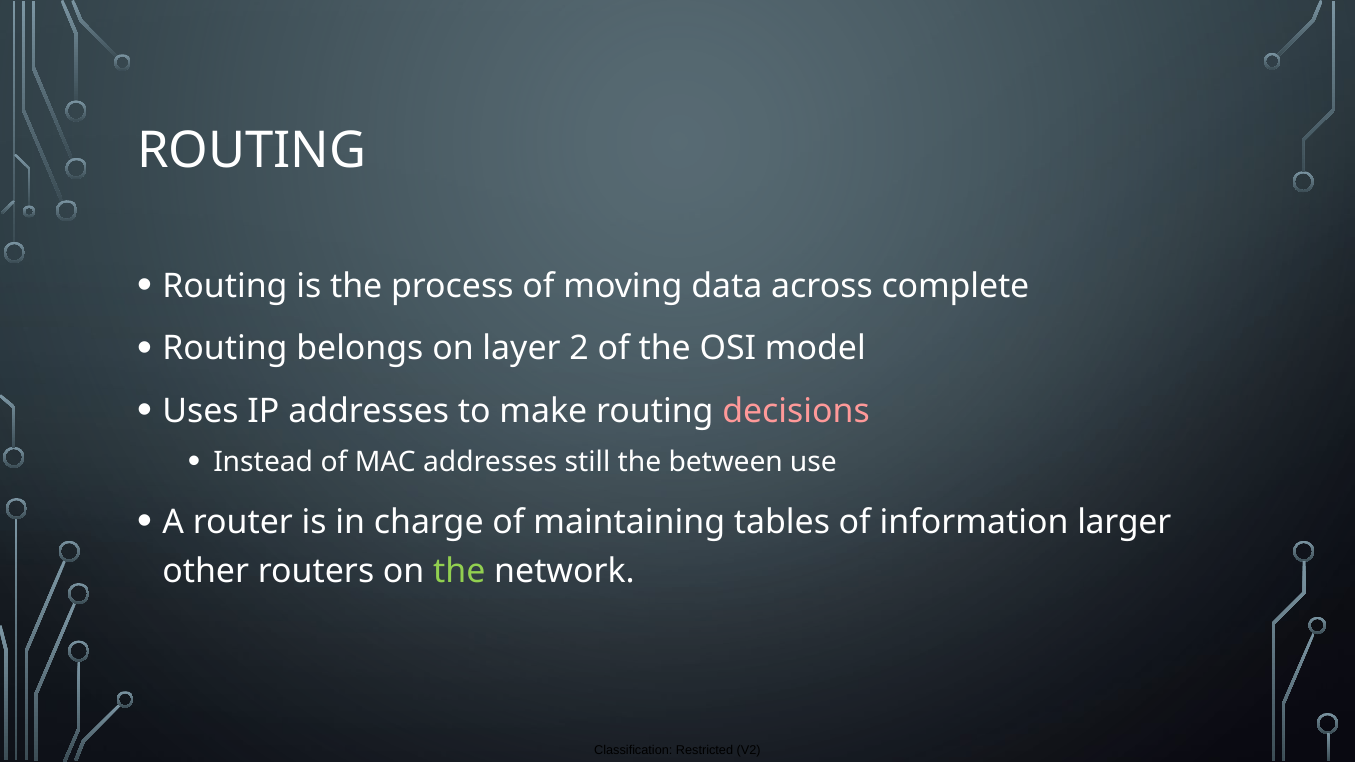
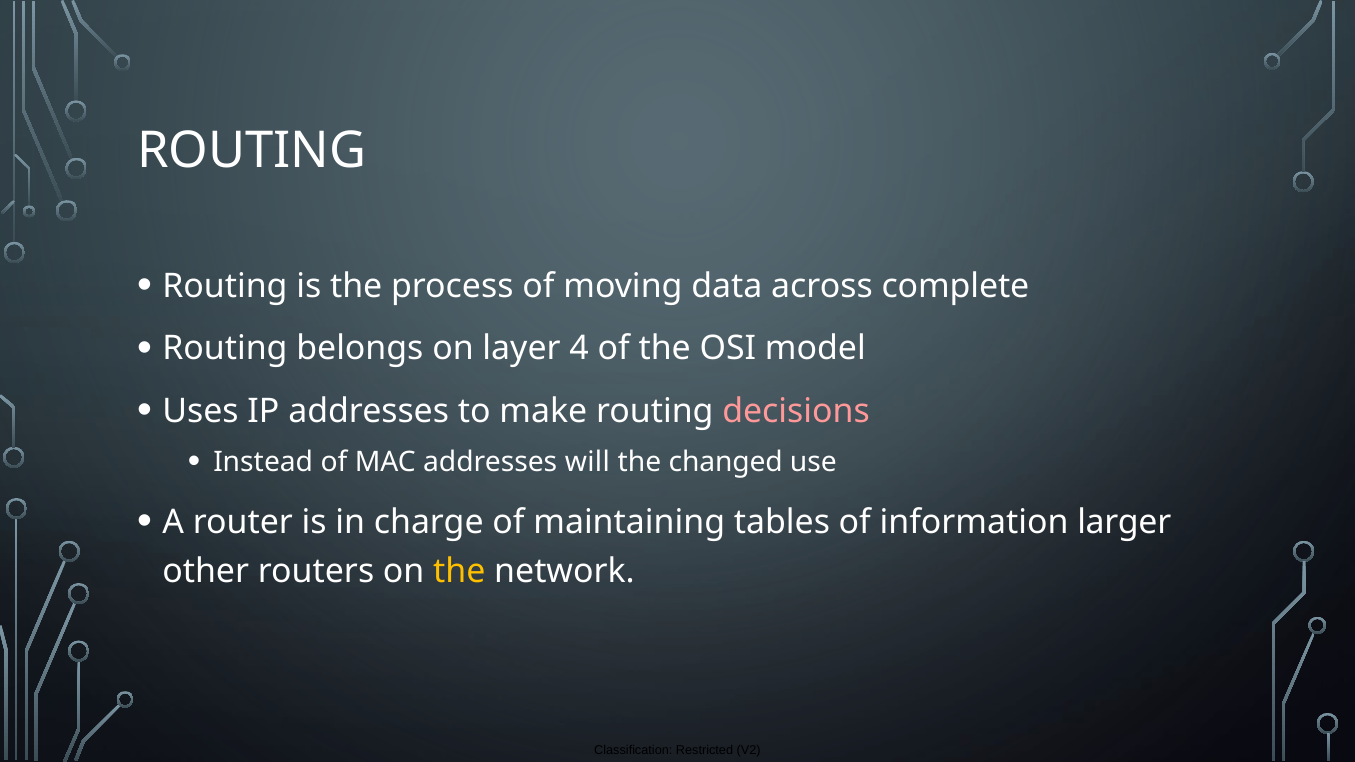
2: 2 -> 4
still: still -> will
between: between -> changed
the at (459, 571) colour: light green -> yellow
